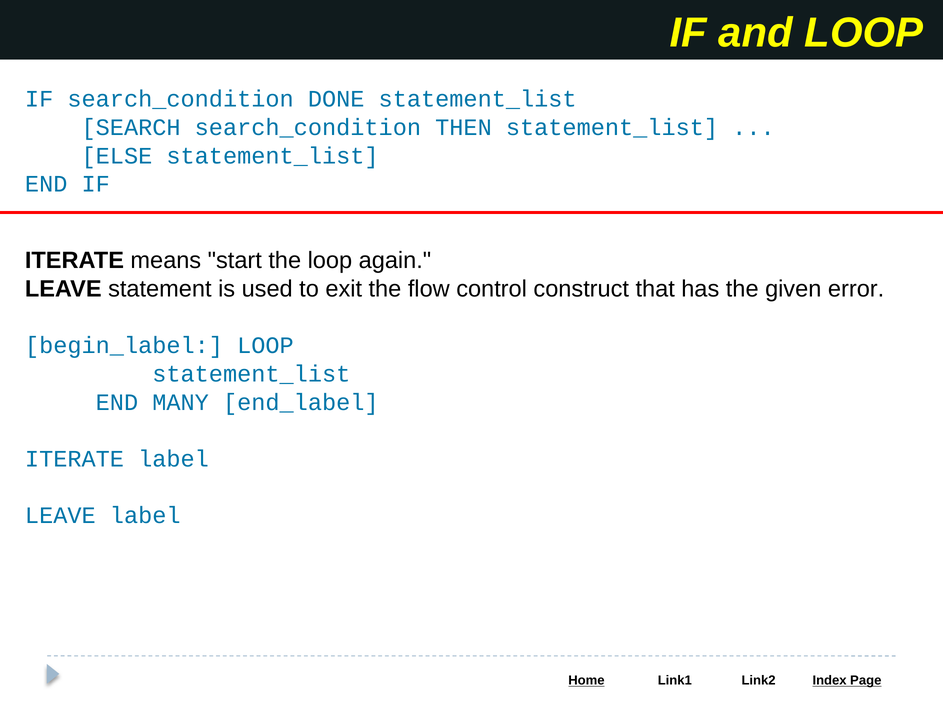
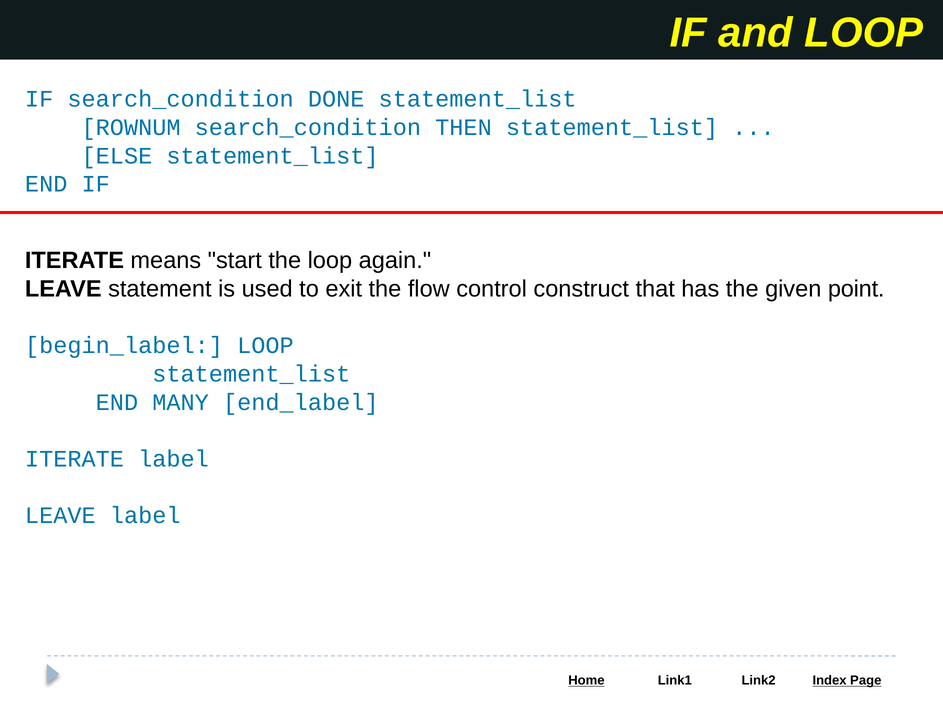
SEARCH: SEARCH -> ROWNUM
error: error -> point
